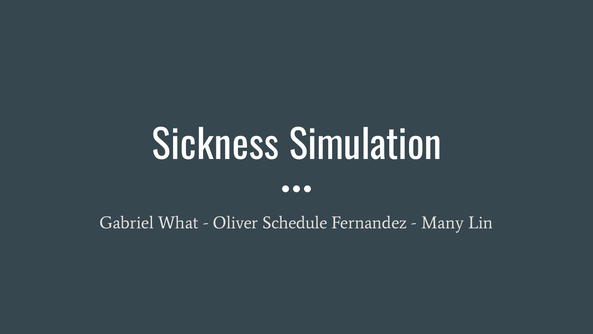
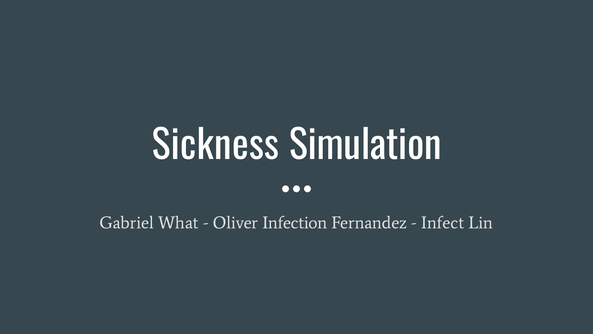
Schedule: Schedule -> Infection
Many: Many -> Infect
